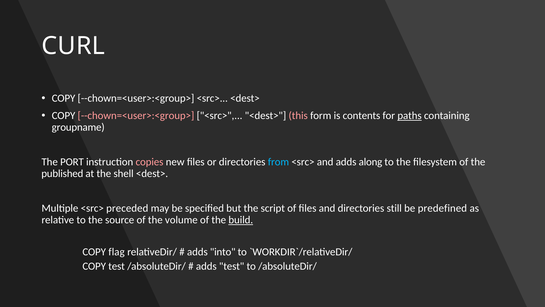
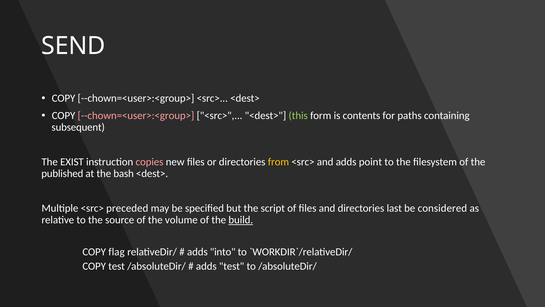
CURL: CURL -> SEND
this colour: pink -> light green
paths underline: present -> none
groupname: groupname -> subsequent
PORT: PORT -> EXIST
from colour: light blue -> yellow
along: along -> point
shell: shell -> bash
still: still -> last
predefined: predefined -> considered
